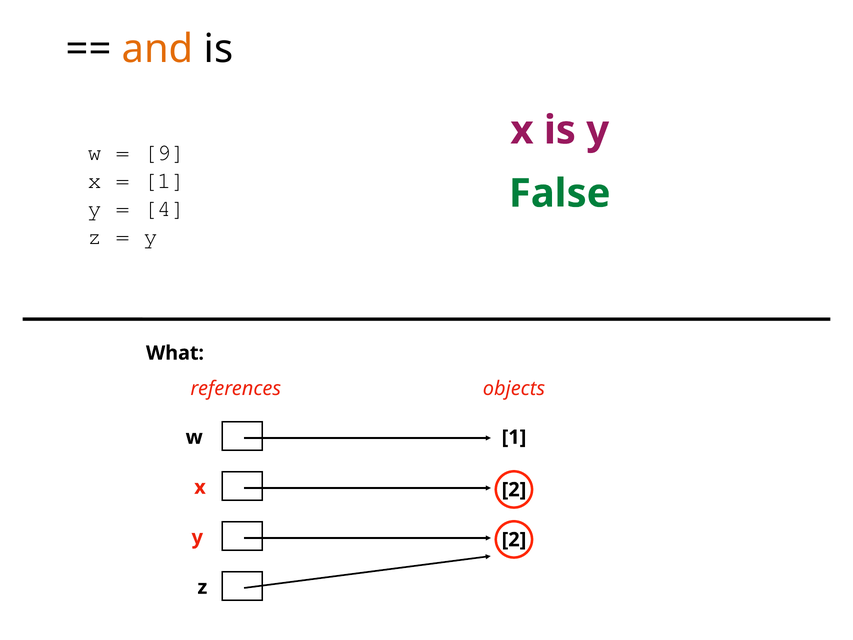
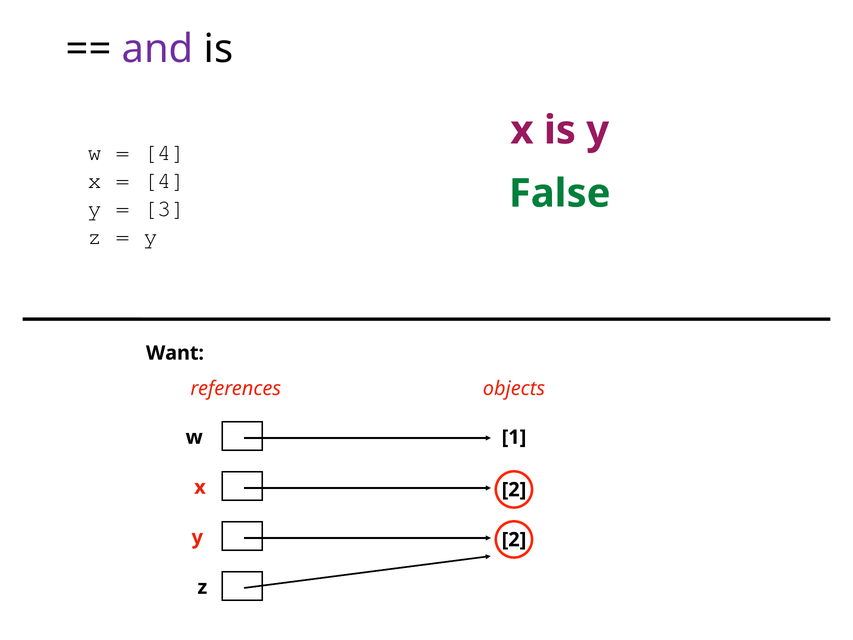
and colour: orange -> purple
9 at (164, 152): 9 -> 4
1 at (164, 180): 1 -> 4
4: 4 -> 3
What: What -> Want
